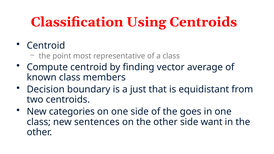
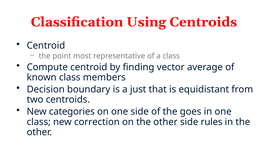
sentences: sentences -> correction
want: want -> rules
